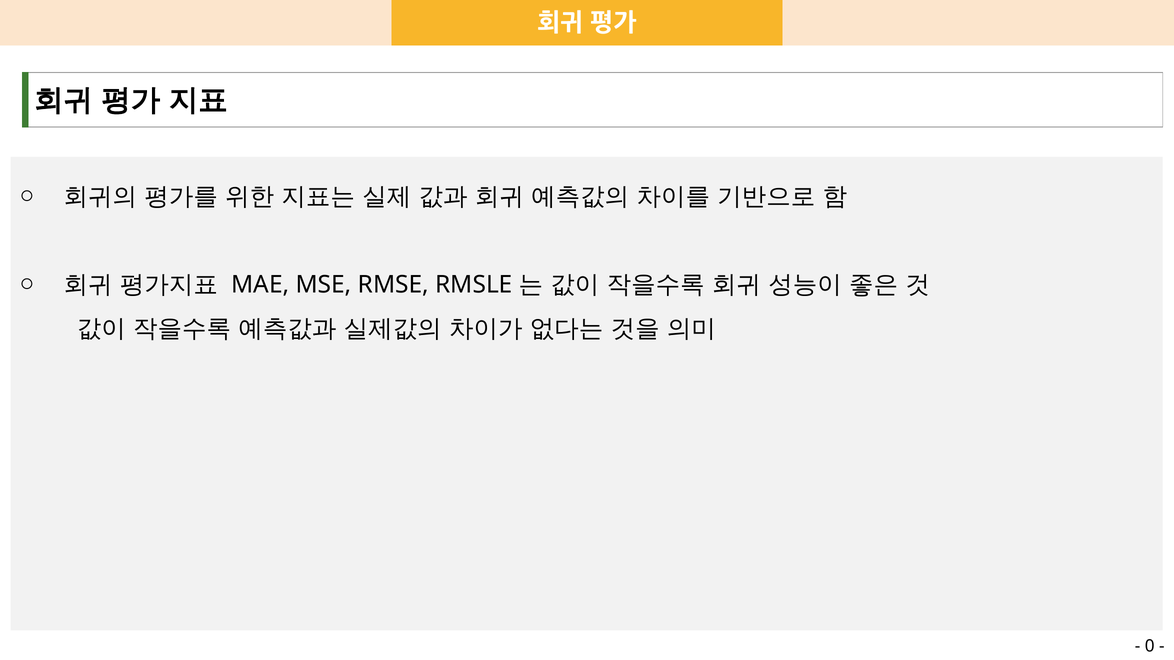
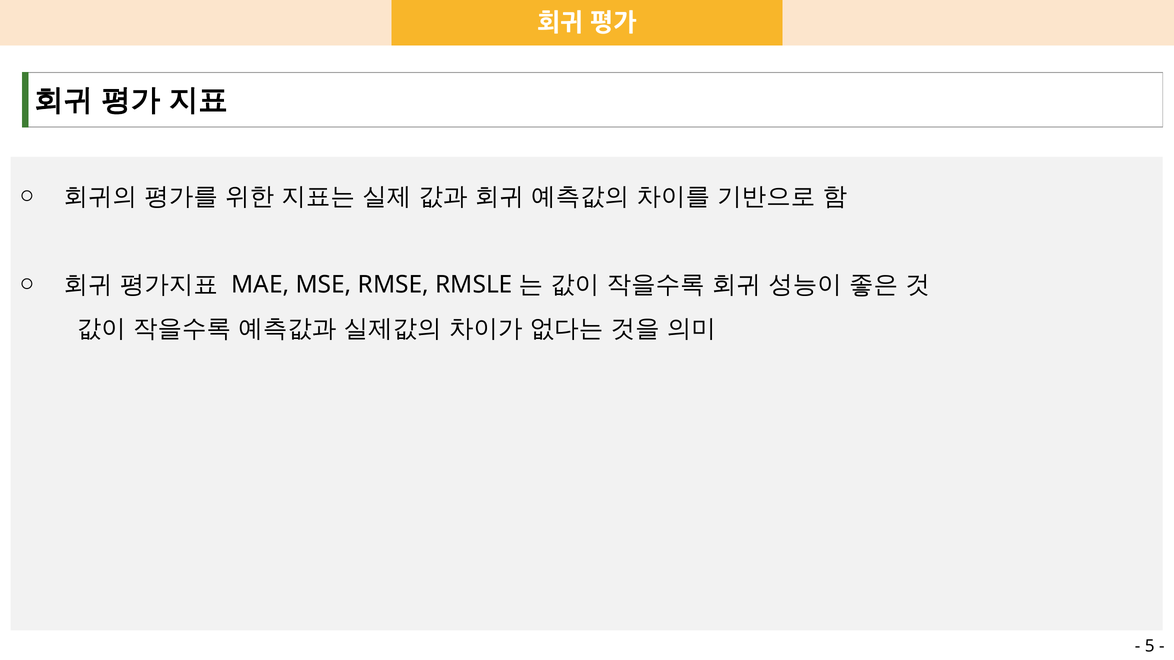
0: 0 -> 5
